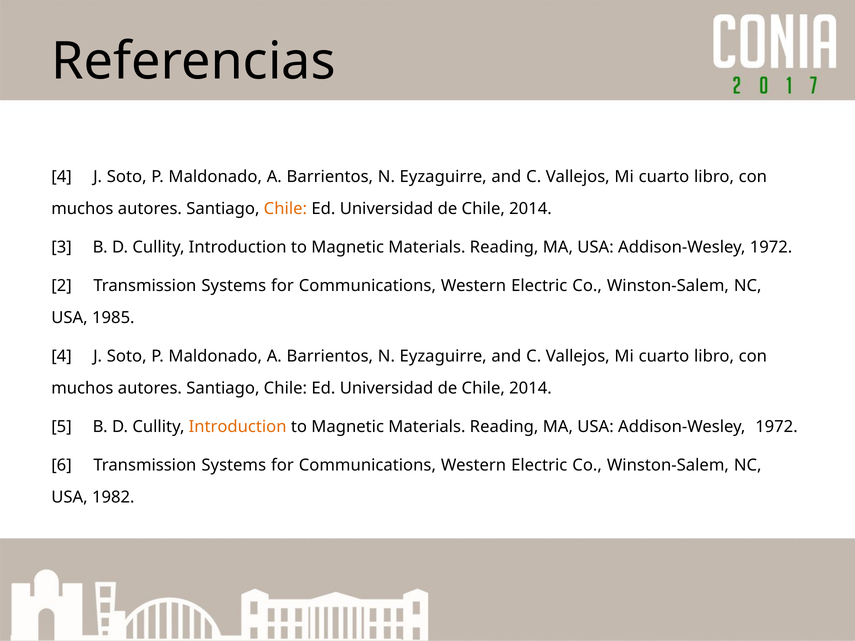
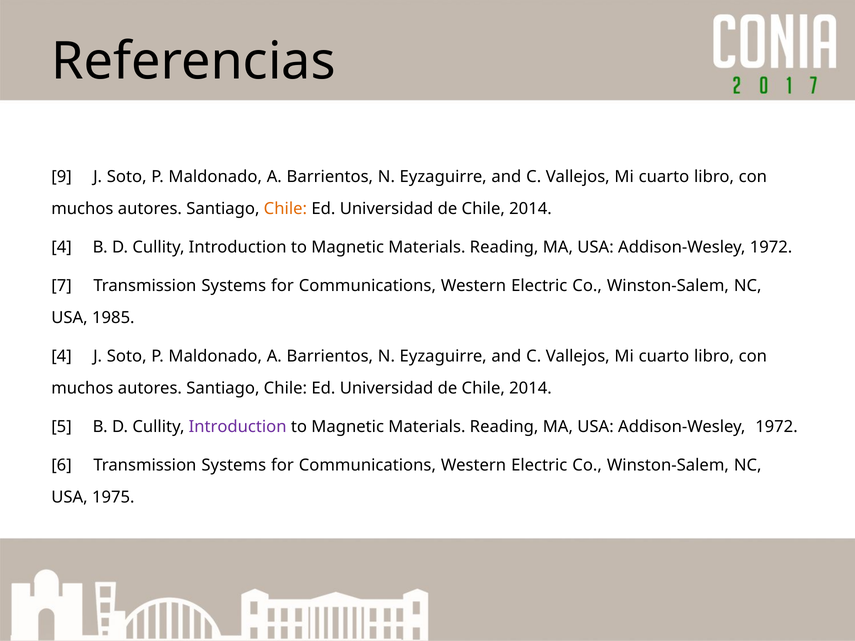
4 at (62, 177): 4 -> 9
3 at (62, 247): 3 -> 4
2: 2 -> 7
Introduction at (238, 427) colour: orange -> purple
1982: 1982 -> 1975
